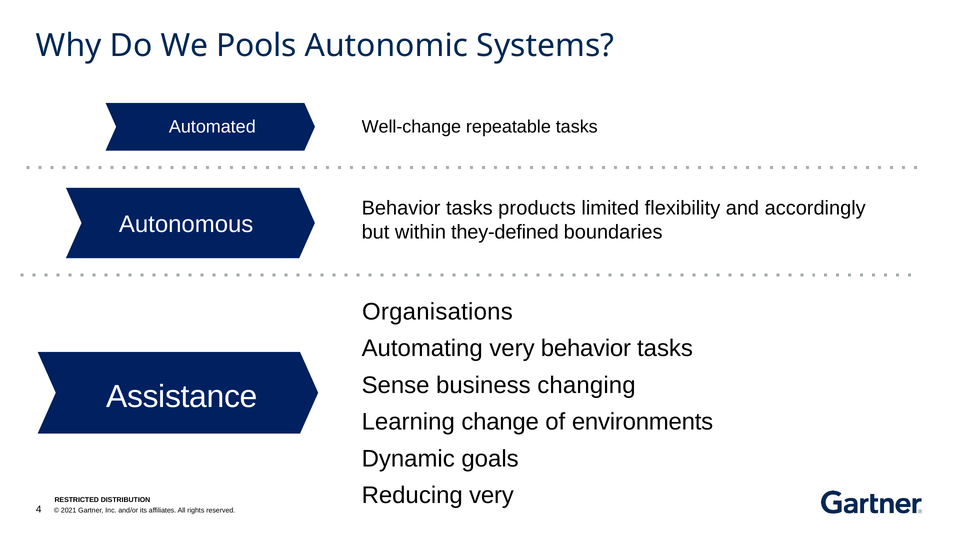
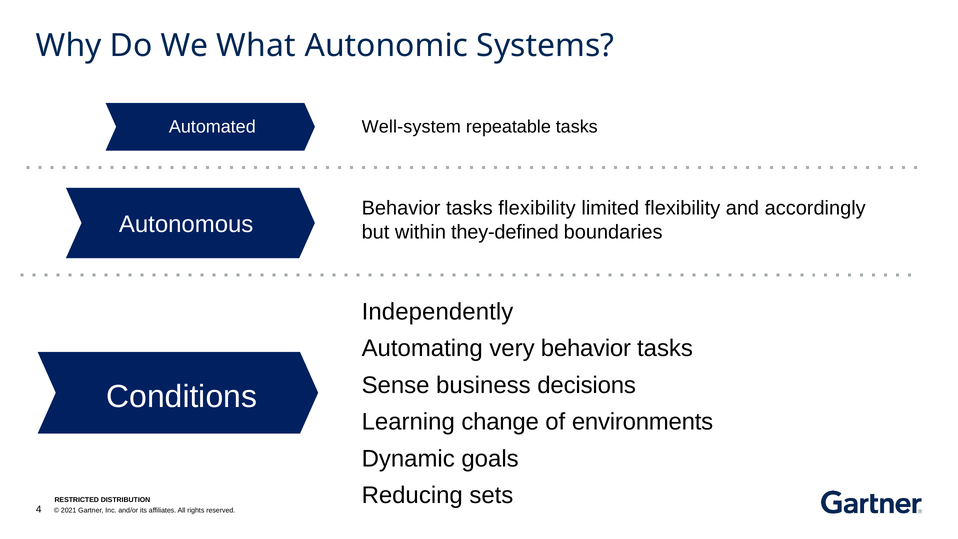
Pools: Pools -> What
Well-change: Well-change -> Well-system
tasks products: products -> flexibility
Organisations: Organisations -> Independently
changing: changing -> decisions
Assistance: Assistance -> Conditions
Reducing very: very -> sets
